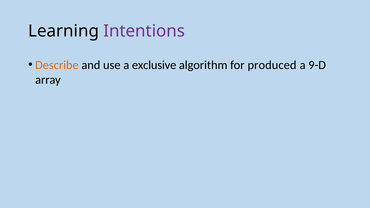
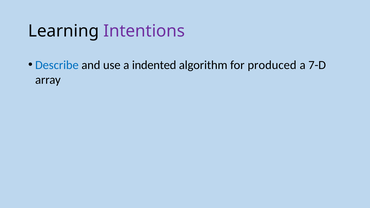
Describe colour: orange -> blue
exclusive: exclusive -> indented
9-D: 9-D -> 7-D
